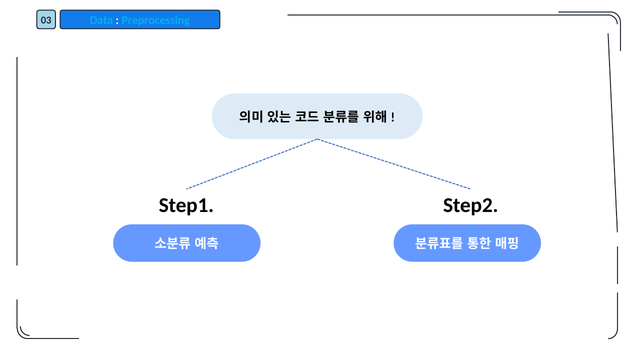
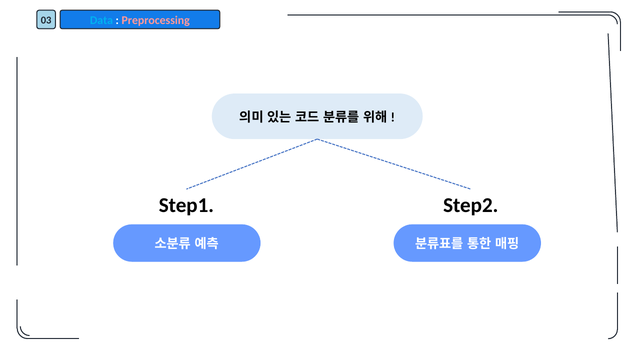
Preprocessing colour: light blue -> pink
